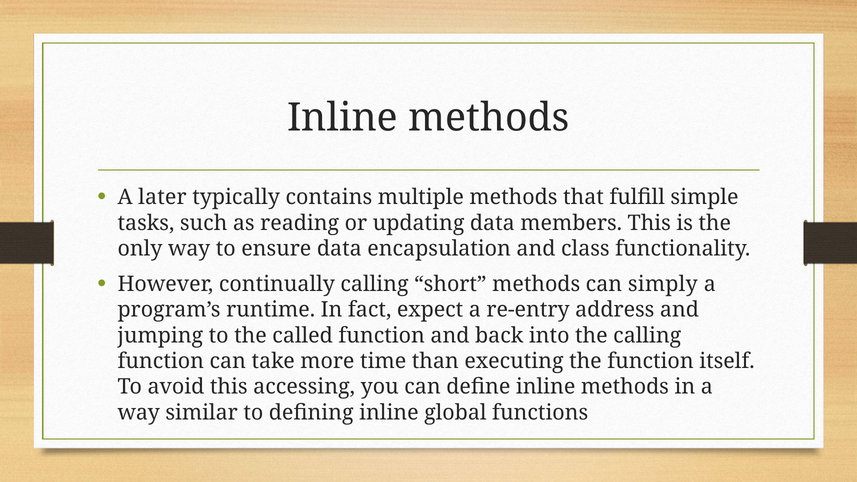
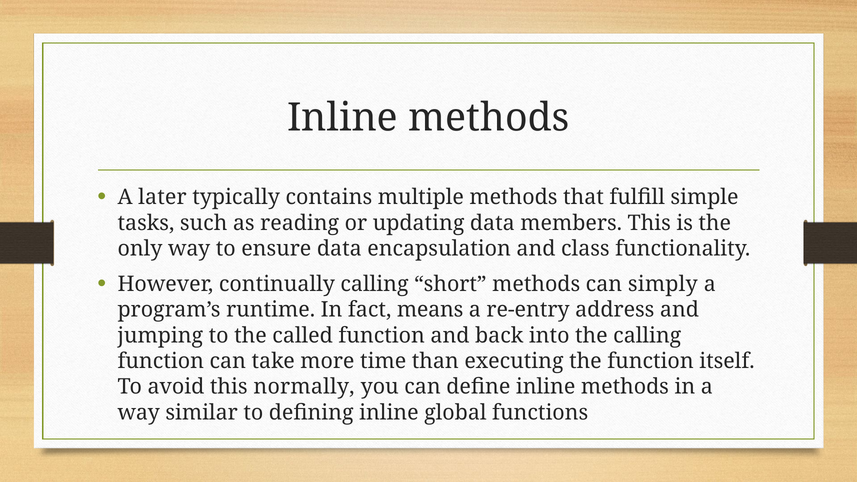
expect: expect -> means
accessing: accessing -> normally
